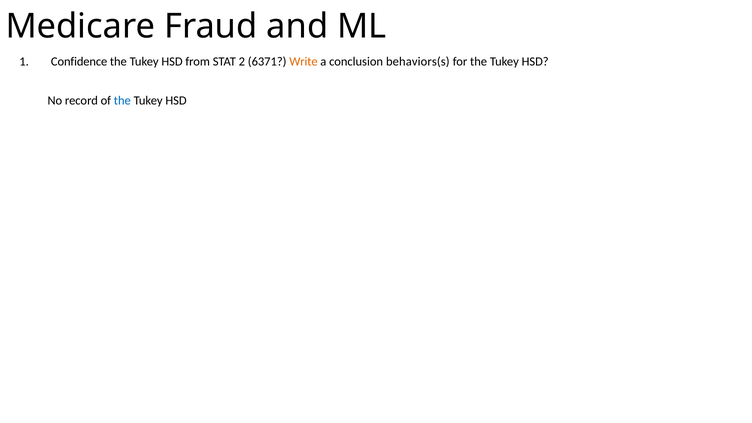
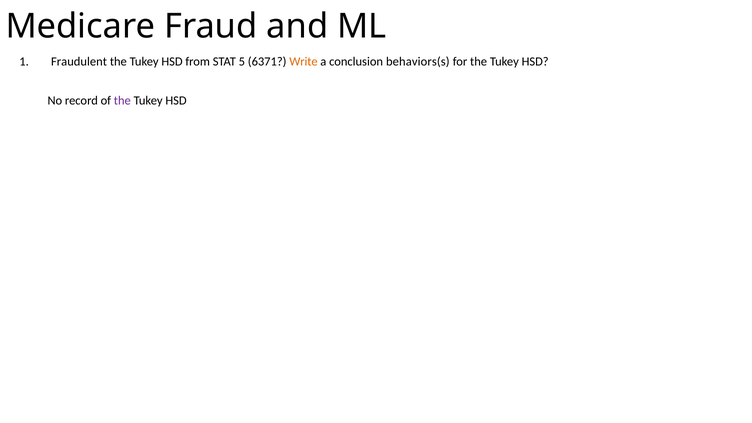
Confidence: Confidence -> Fraudulent
2: 2 -> 5
the at (122, 100) colour: blue -> purple
